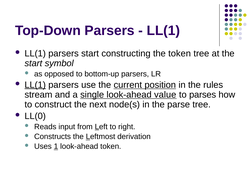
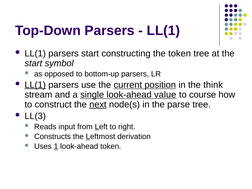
rules: rules -> think
parses: parses -> course
next underline: none -> present
LL(0: LL(0 -> LL(3
